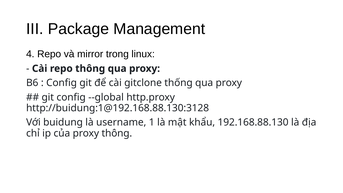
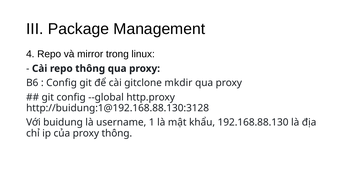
thống: thống -> mkdir
